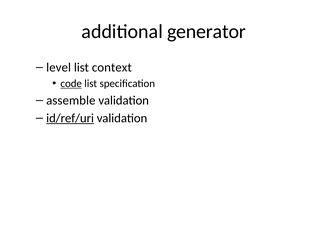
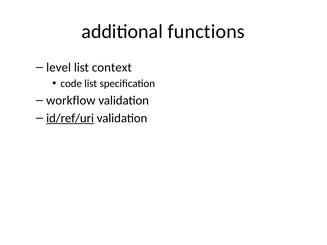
generator: generator -> functions
code underline: present -> none
assemble: assemble -> workflow
